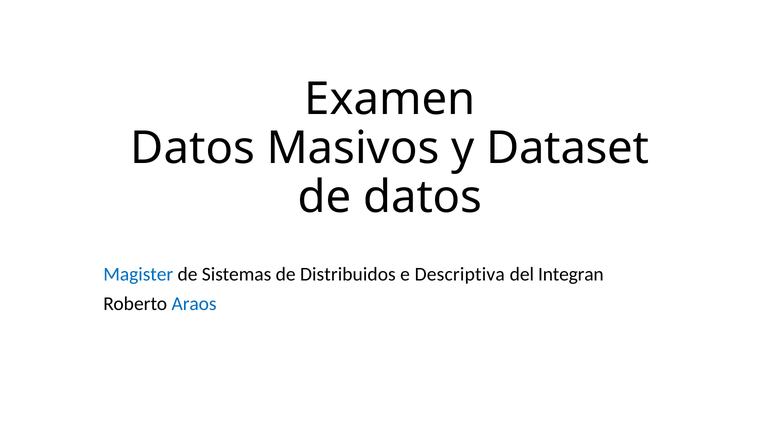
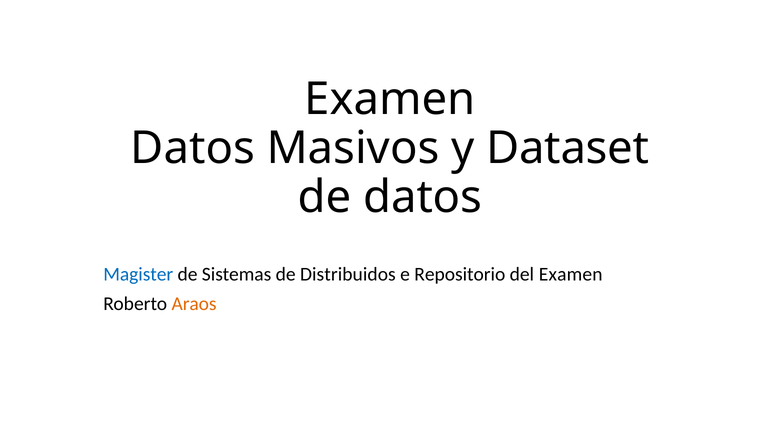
Descriptiva: Descriptiva -> Repositorio
del Integran: Integran -> Examen
Araos colour: blue -> orange
